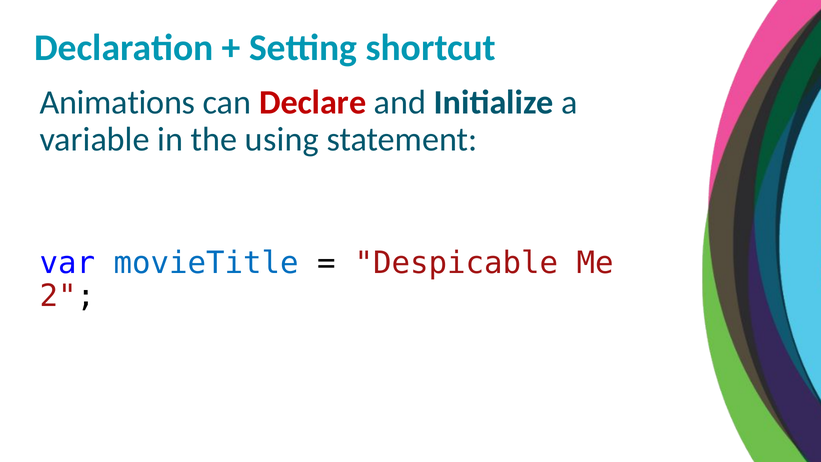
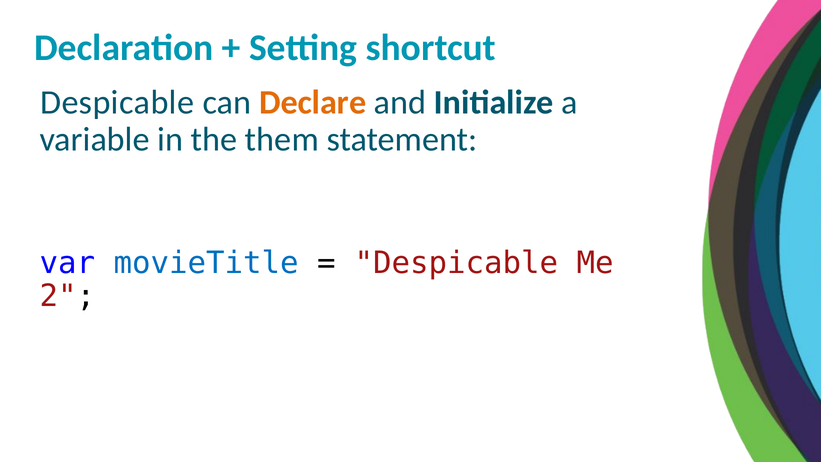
Animations at (117, 102): Animations -> Despicable
Declare colour: red -> orange
using: using -> them
